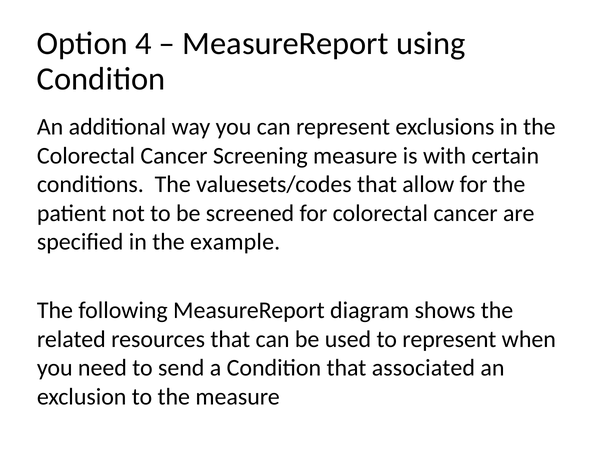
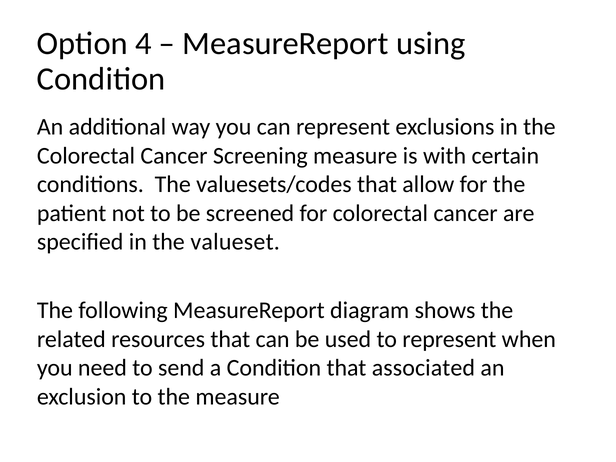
example: example -> valueset
